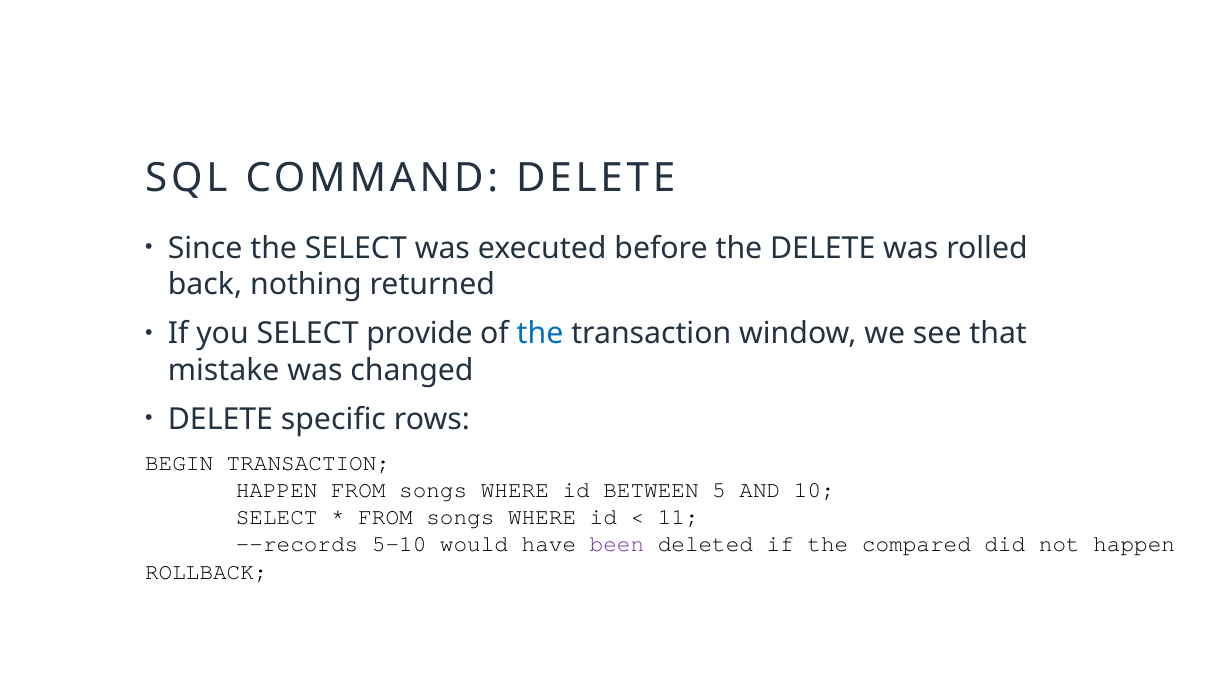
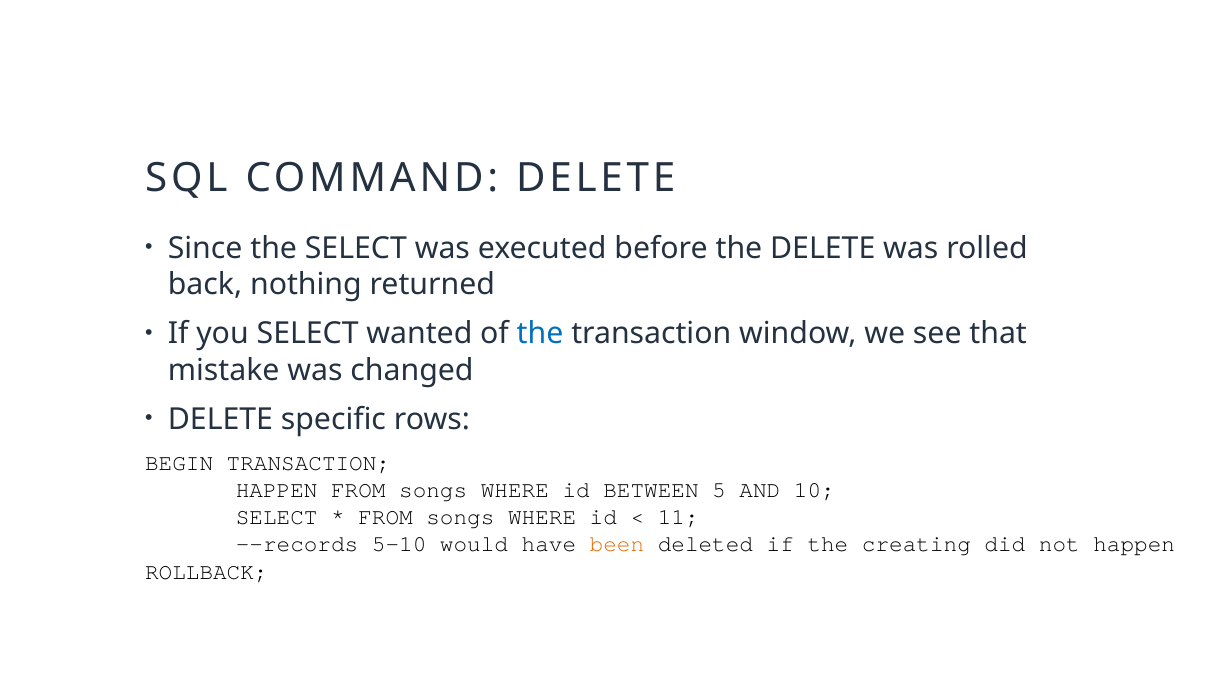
provide: provide -> wanted
been colour: purple -> orange
compared: compared -> creating
